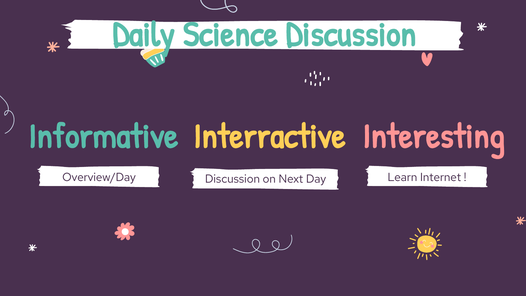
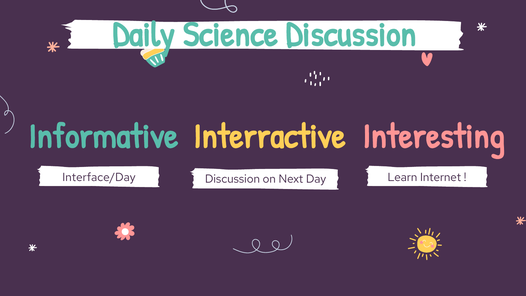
Overview/Day: Overview/Day -> Interface/Day
